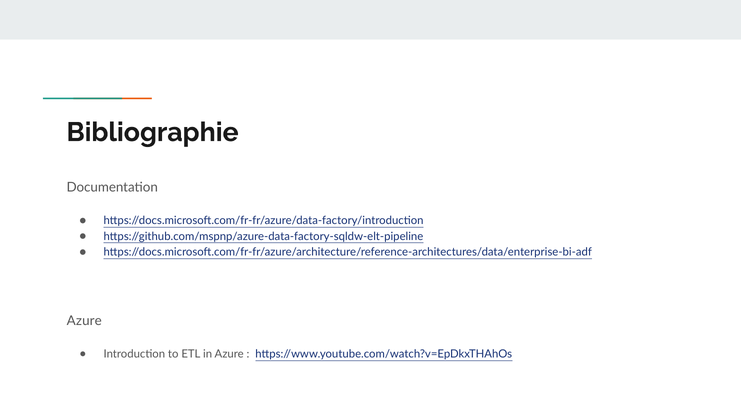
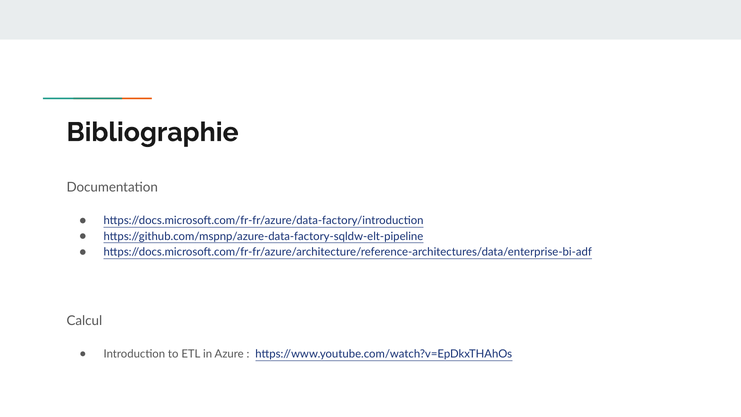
Azure at (84, 321): Azure -> Calcul
